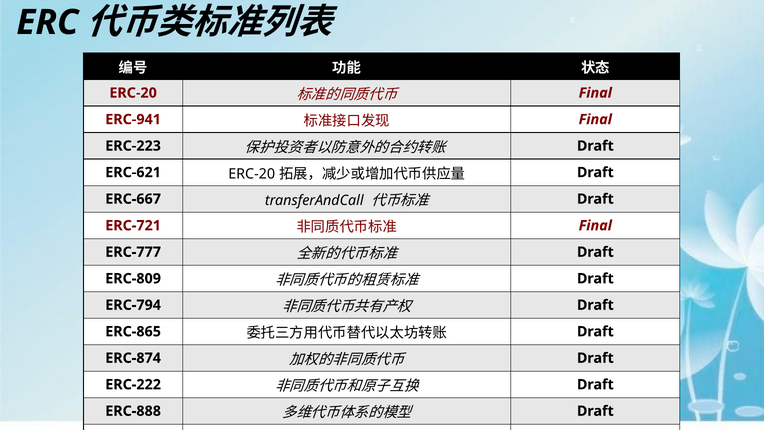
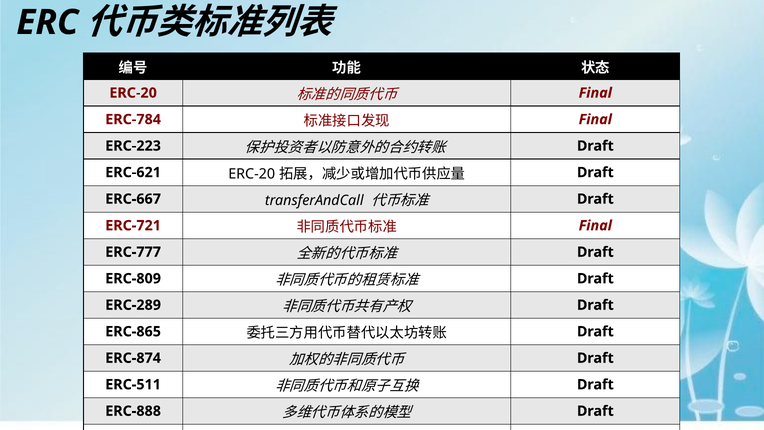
ERC-941: ERC-941 -> ERC-784
ERC-794: ERC-794 -> ERC-289
ERC-222: ERC-222 -> ERC-511
